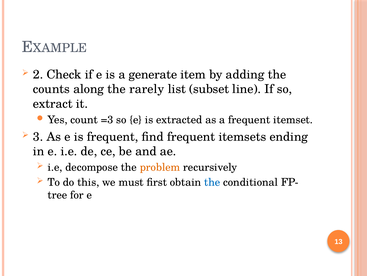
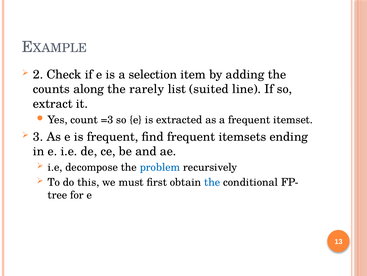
generate: generate -> selection
subset: subset -> suited
problem colour: orange -> blue
